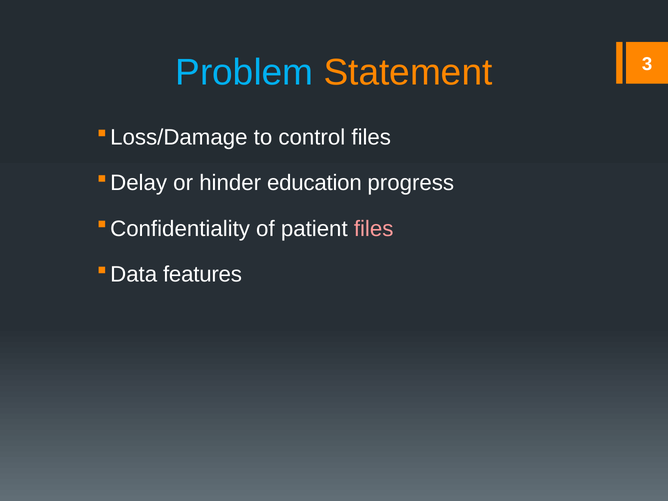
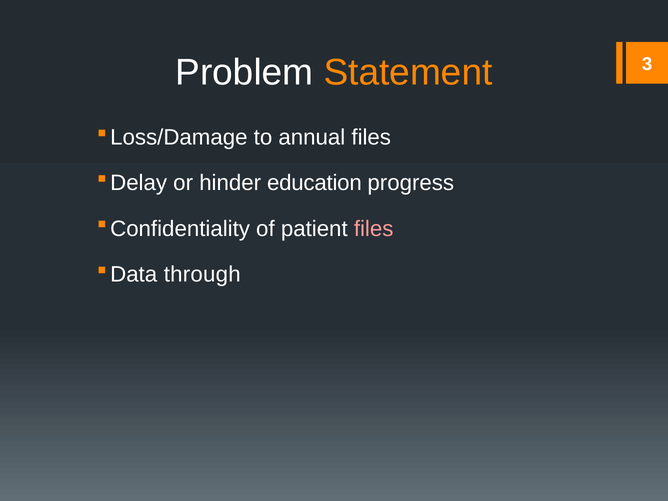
Problem colour: light blue -> white
control: control -> annual
features: features -> through
